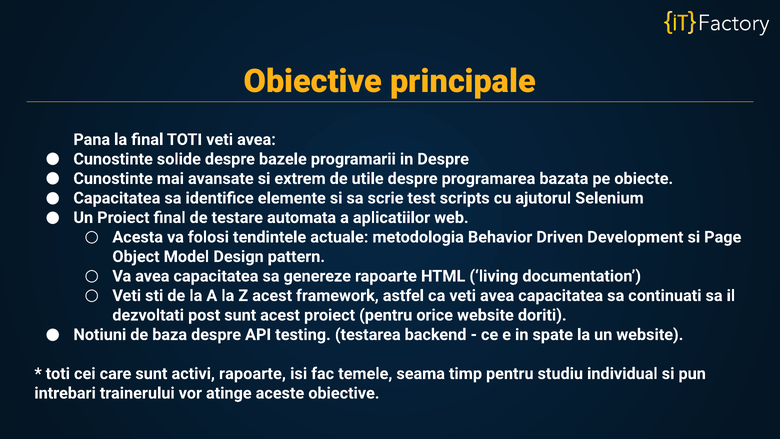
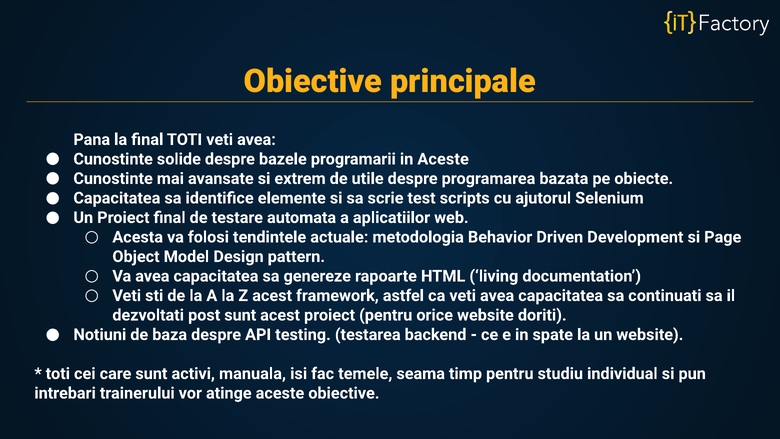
in Despre: Despre -> Aceste
activi rapoarte: rapoarte -> manuala
